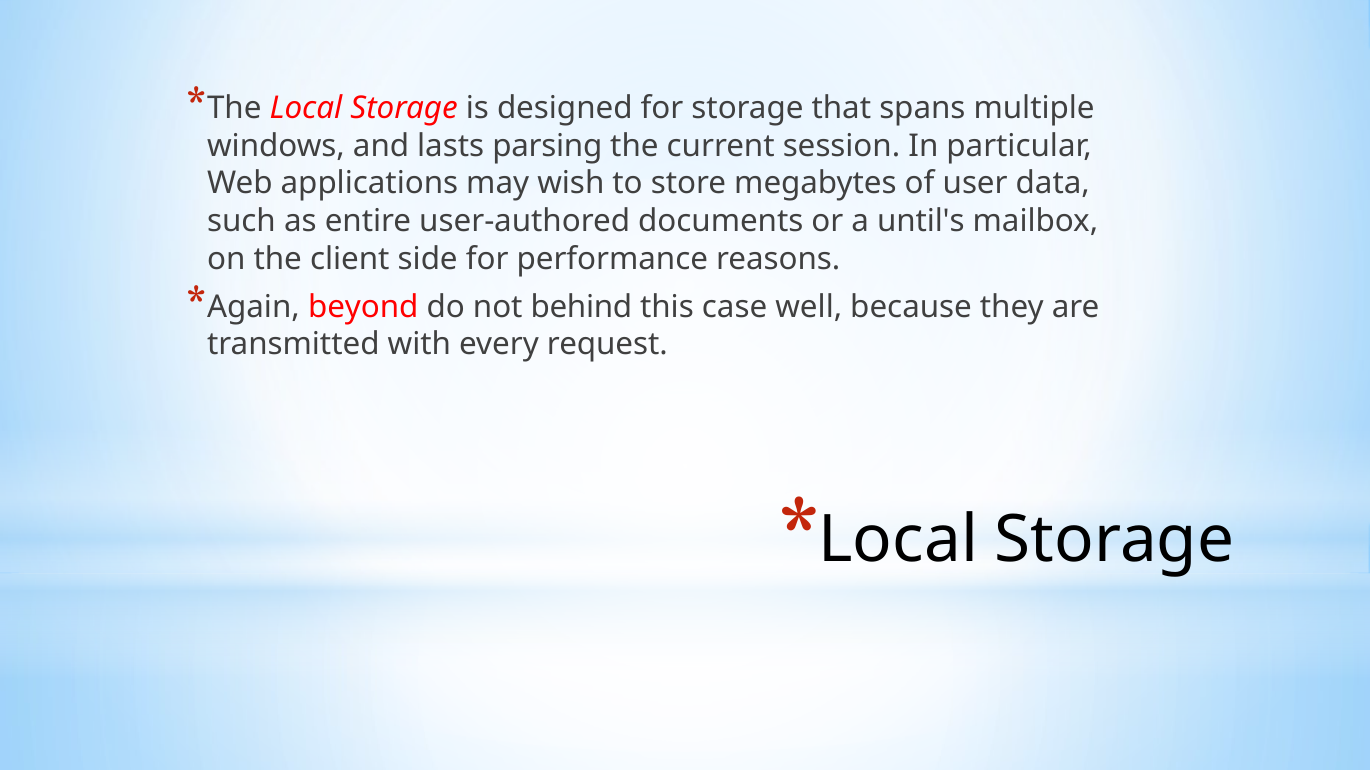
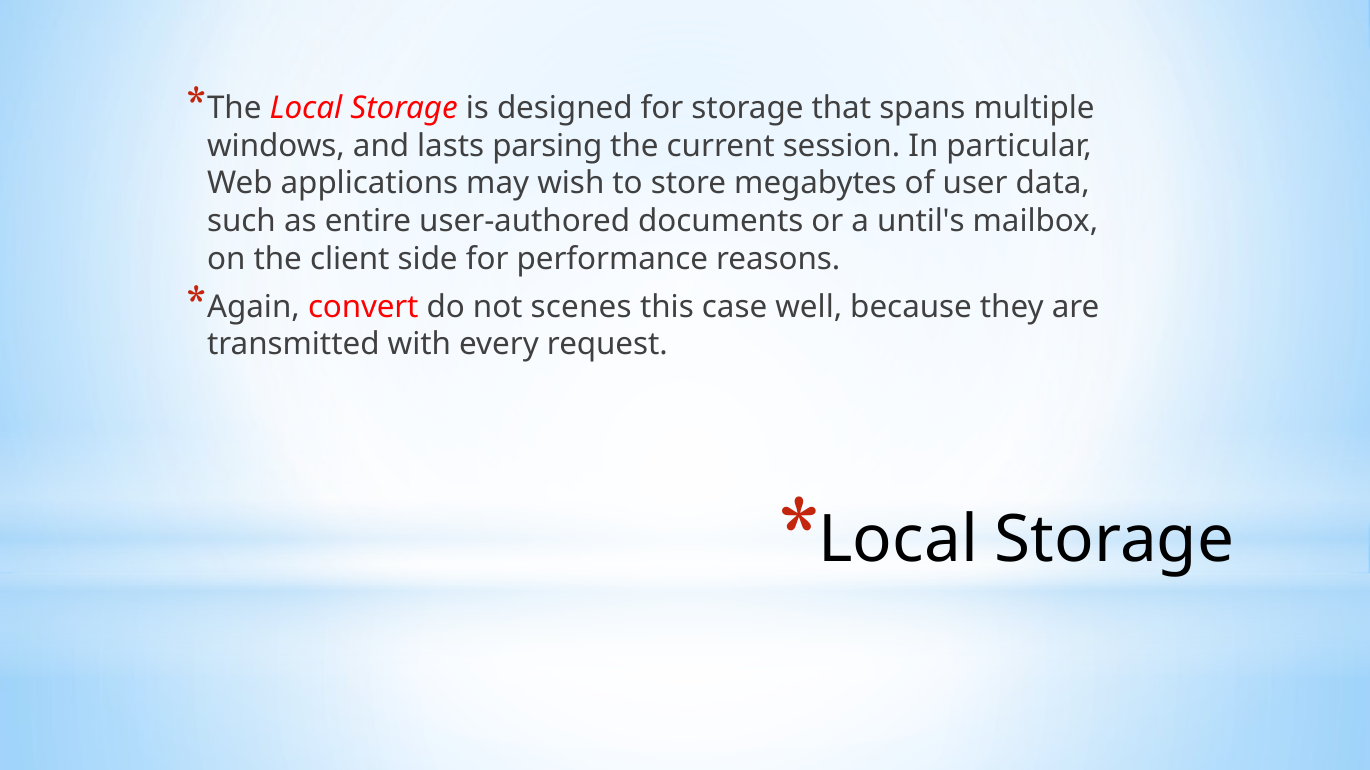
beyond: beyond -> convert
behind: behind -> scenes
